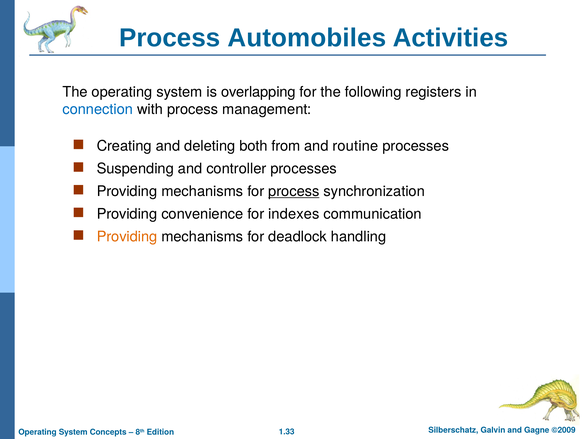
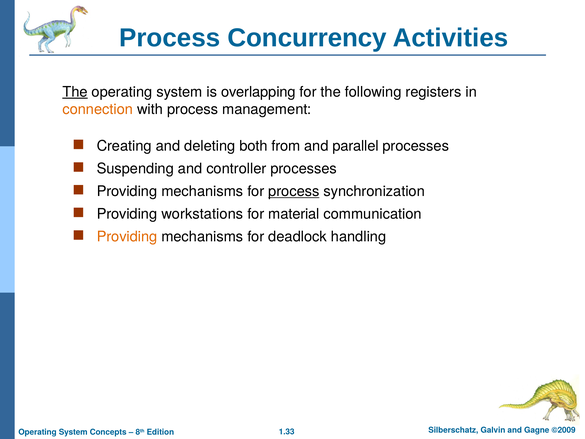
Automobiles: Automobiles -> Concurrency
The at (75, 92) underline: none -> present
connection colour: blue -> orange
routine: routine -> parallel
convenience: convenience -> workstations
indexes: indexes -> material
